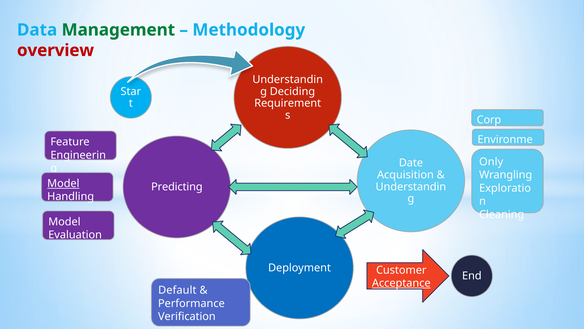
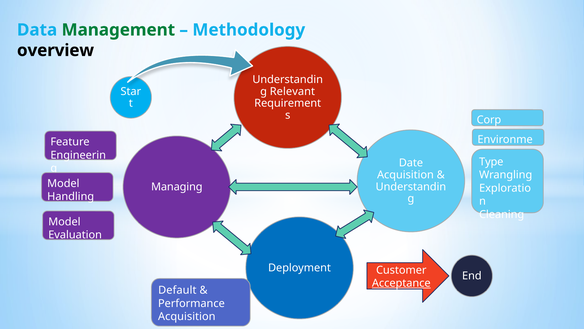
overview colour: red -> black
Deciding: Deciding -> Relevant
Only: Only -> Type
Model at (63, 183) underline: present -> none
Predicting: Predicting -> Managing
Verification at (187, 316): Verification -> Acquisition
